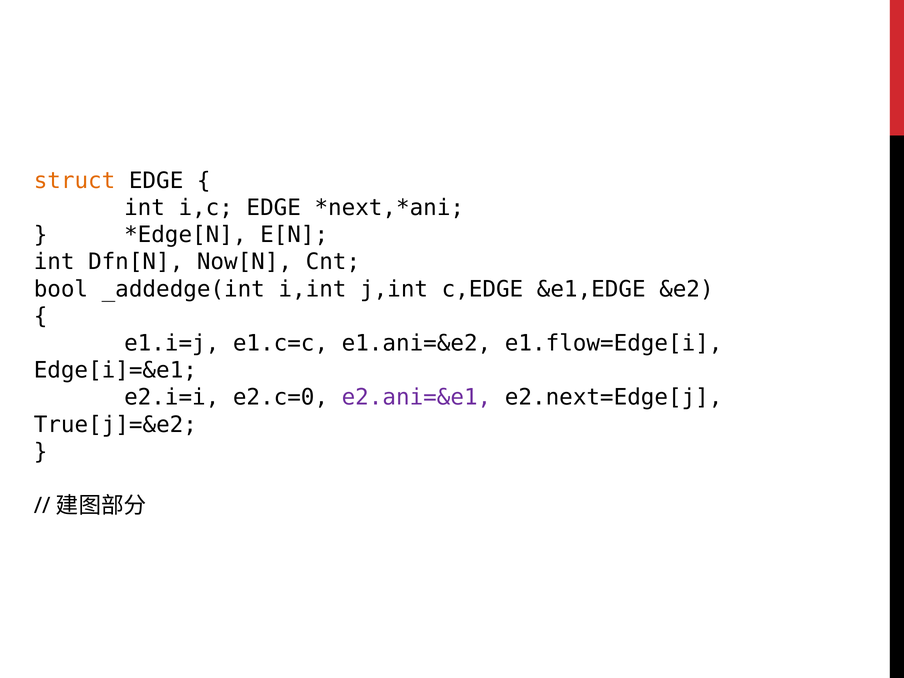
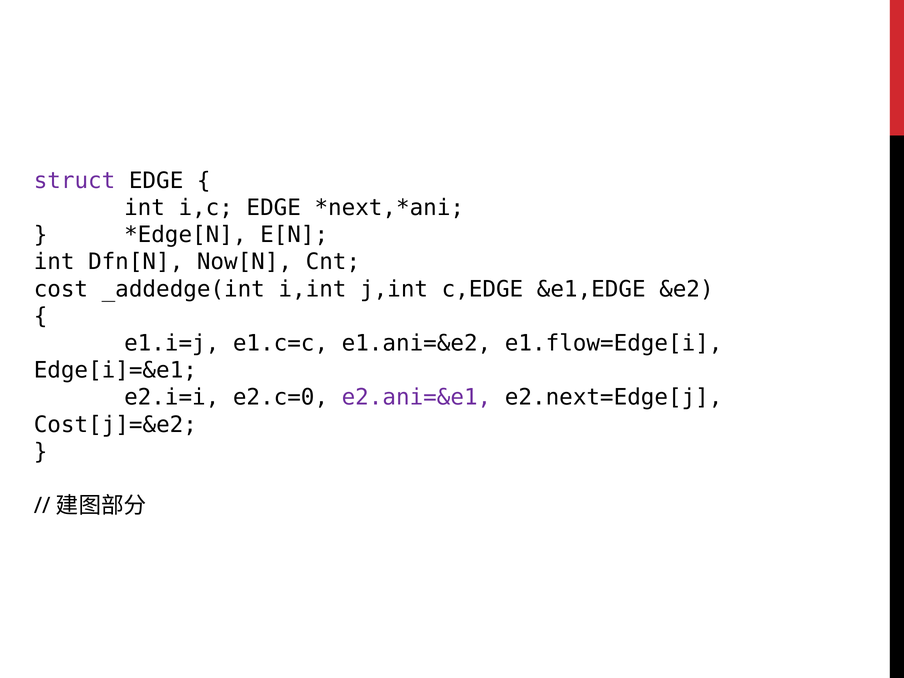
struct colour: orange -> purple
bool: bool -> cost
True[j]=&e2: True[j]=&e2 -> Cost[j]=&e2
